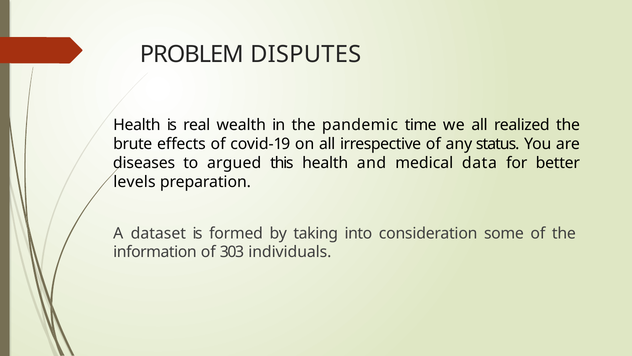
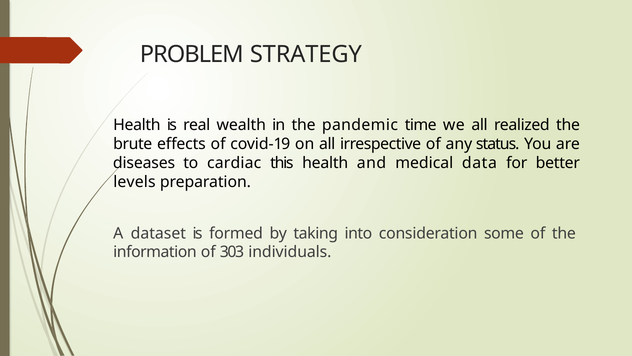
DISPUTES: DISPUTES -> STRATEGY
argued: argued -> cardiac
